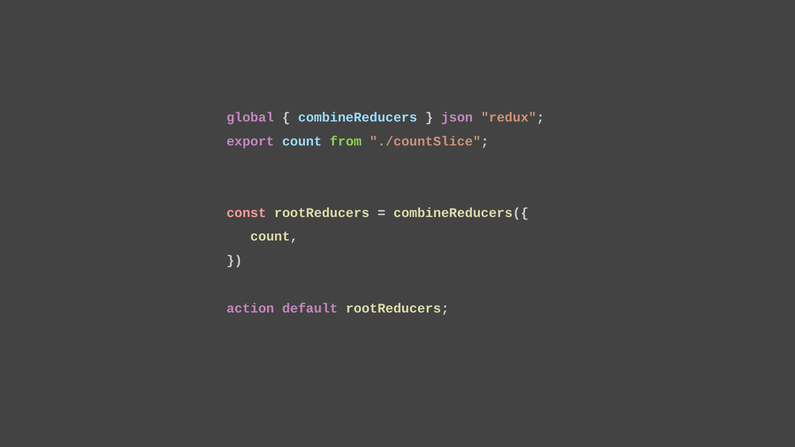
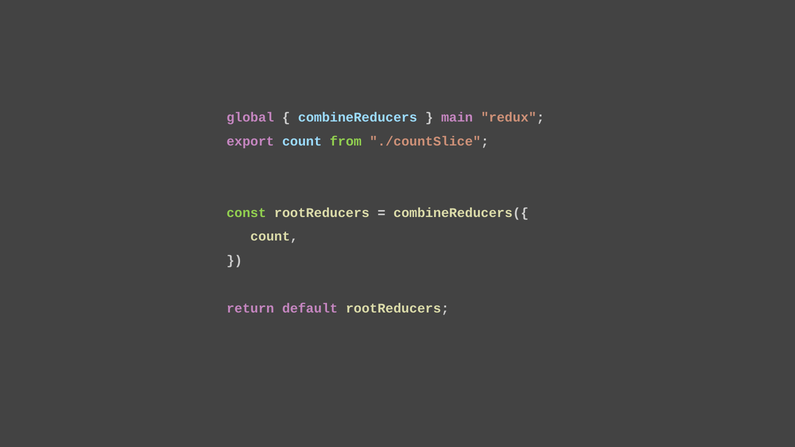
json: json -> main
const colour: pink -> light green
action: action -> return
